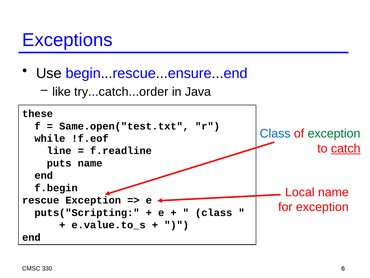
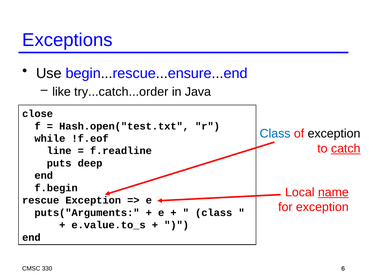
these: these -> close
Same.open("test.txt: Same.open("test.txt -> Hash.open("test.txt
exception at (334, 133) colour: green -> black
puts name: name -> deep
name at (333, 192) underline: none -> present
puts("Scripting: puts("Scripting -> puts("Arguments
